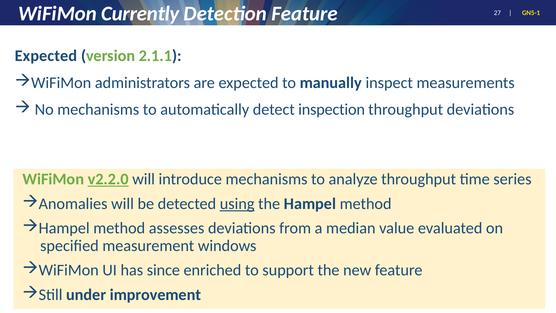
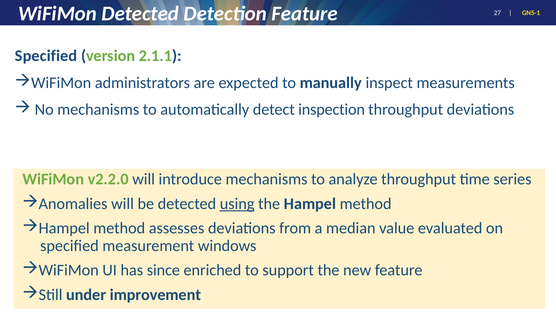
WiFiMon Currently: Currently -> Detected
Expected at (46, 56): Expected -> Specified
v2.2.0 underline: present -> none
